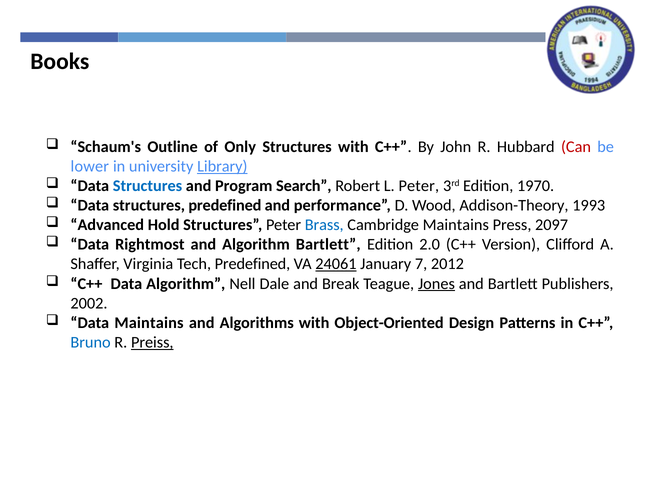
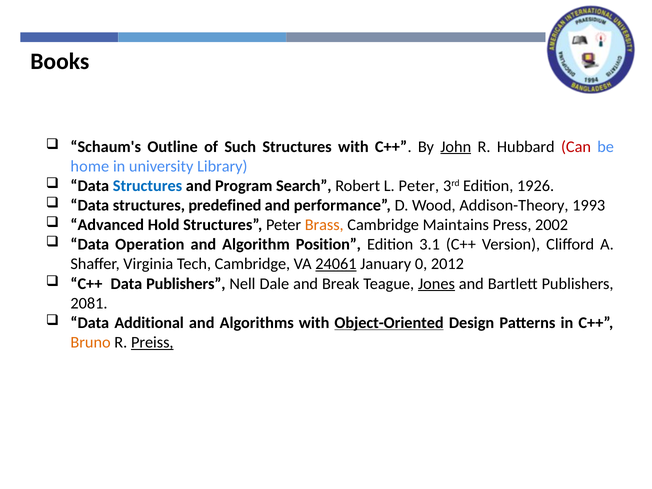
Only: Only -> Such
John underline: none -> present
lower: lower -> home
Library underline: present -> none
1970: 1970 -> 1926
Brass colour: blue -> orange
2097: 2097 -> 2002
Rightmost: Rightmost -> Operation
Algorithm Bartlett: Bartlett -> Position
2.0: 2.0 -> 3.1
Tech Predefined: Predefined -> Cambridge
7: 7 -> 0
Data Algorithm: Algorithm -> Publishers
2002: 2002 -> 2081
Data Maintains: Maintains -> Additional
Object-Oriented underline: none -> present
Bruno colour: blue -> orange
